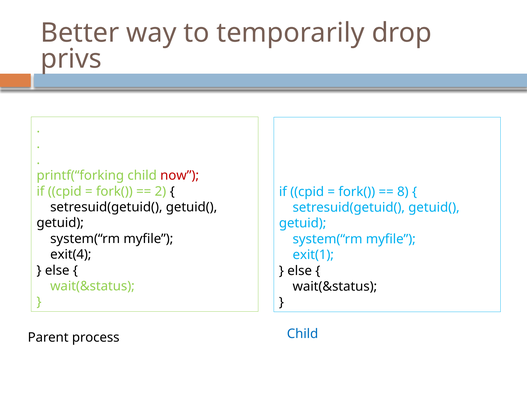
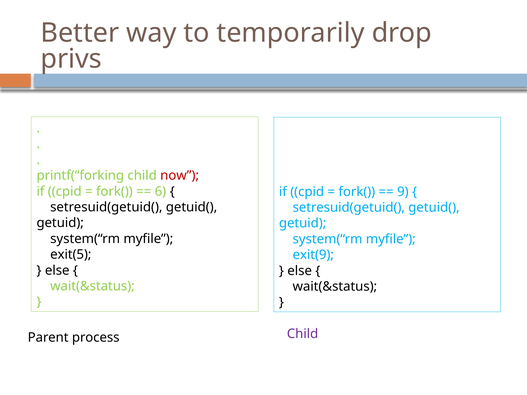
2: 2 -> 6
8: 8 -> 9
exit(4: exit(4 -> exit(5
exit(1: exit(1 -> exit(9
Child at (303, 334) colour: blue -> purple
